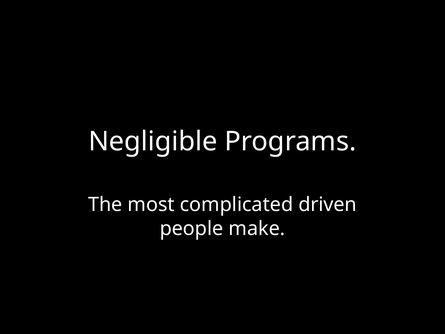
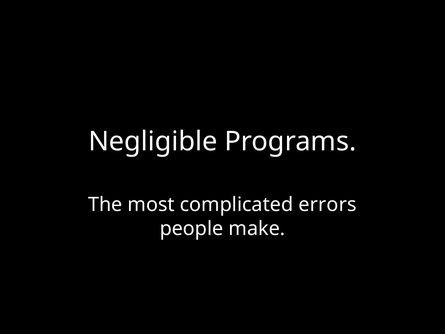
driven: driven -> errors
